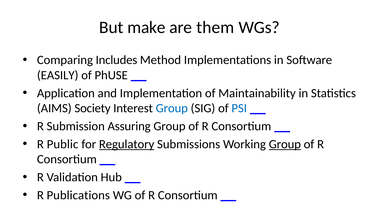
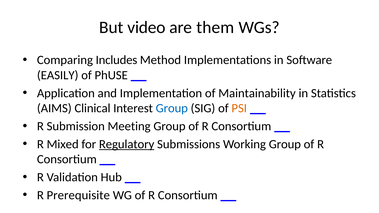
make: make -> video
Society: Society -> Clinical
PSI colour: blue -> orange
Assuring: Assuring -> Meeting
Public: Public -> Mixed
Group at (285, 144) underline: present -> none
Publications: Publications -> Prerequisite
